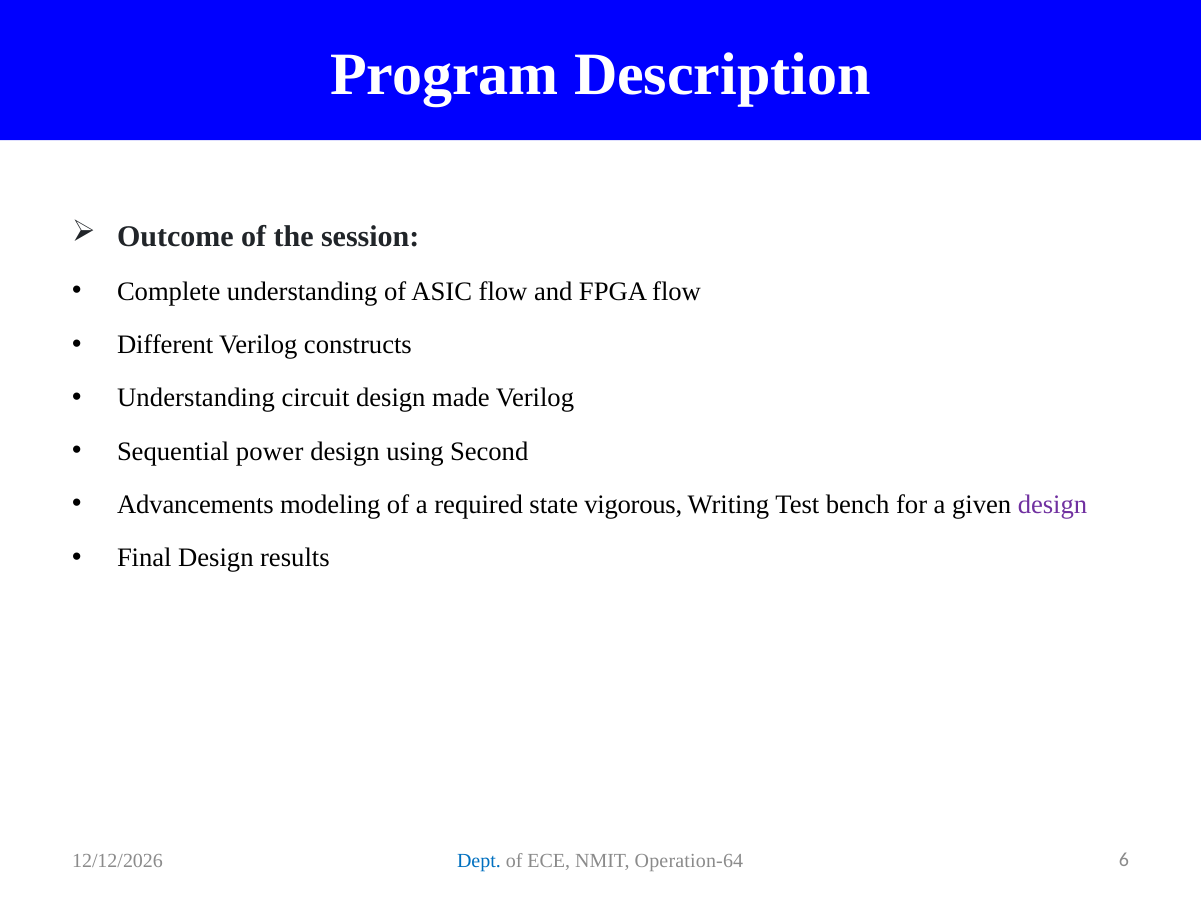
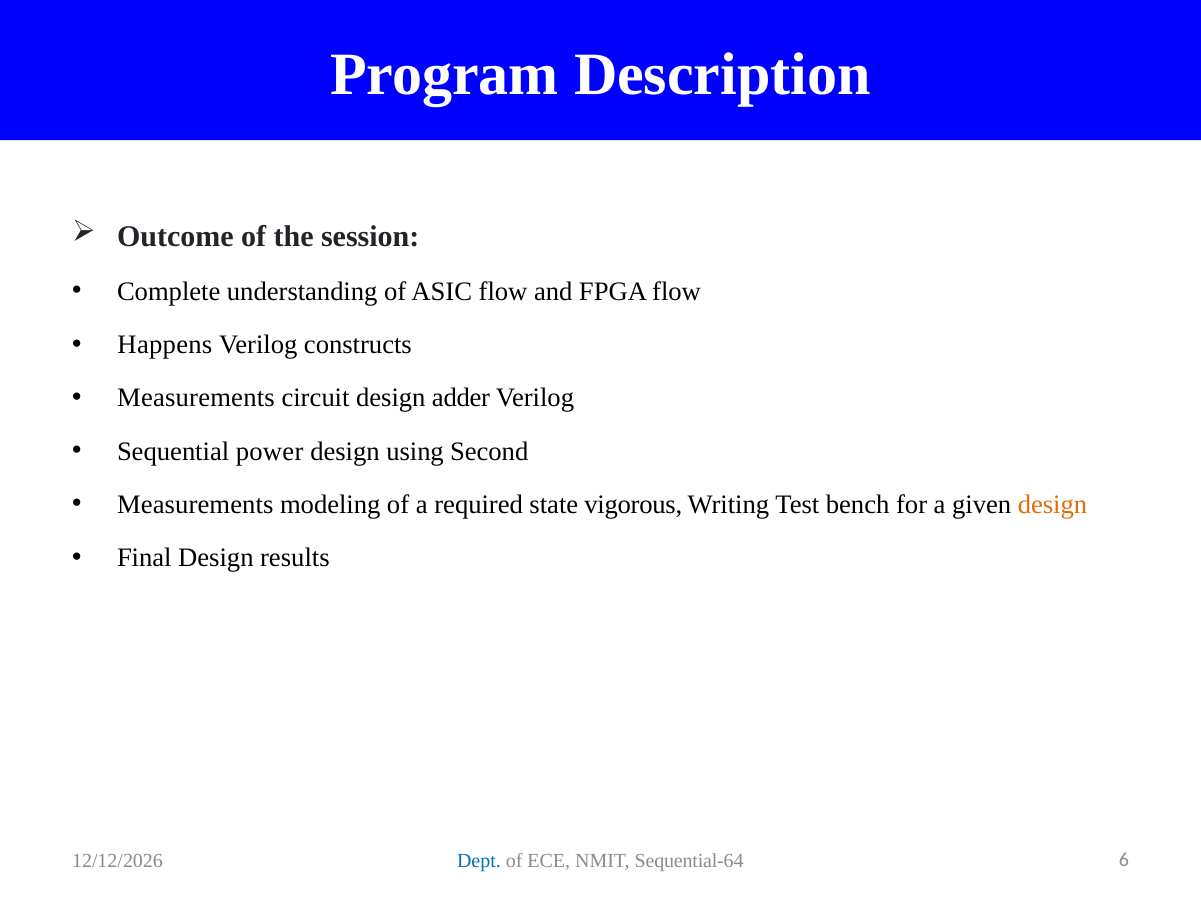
Different: Different -> Happens
Understanding at (196, 398): Understanding -> Measurements
made: made -> adder
Advancements at (195, 505): Advancements -> Measurements
design at (1052, 505) colour: purple -> orange
Operation-64: Operation-64 -> Sequential-64
